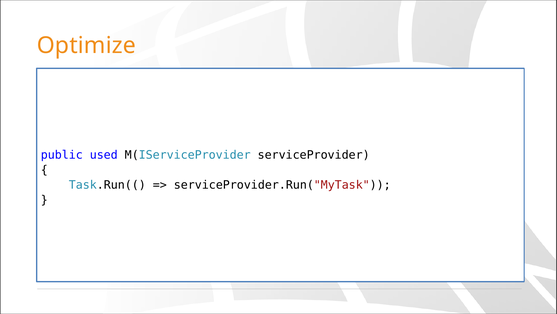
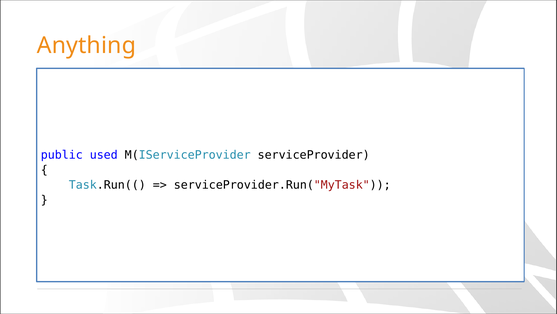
Optimize: Optimize -> Anything
